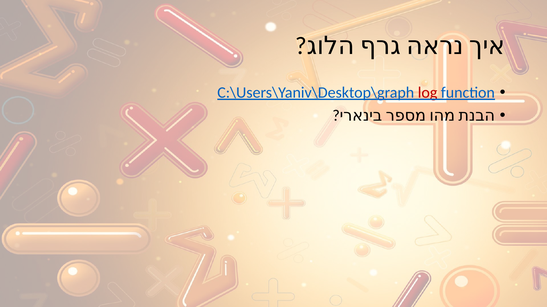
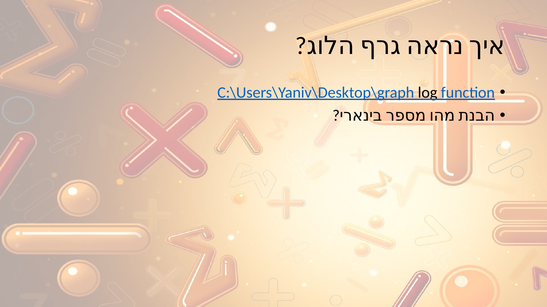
log colour: red -> black
